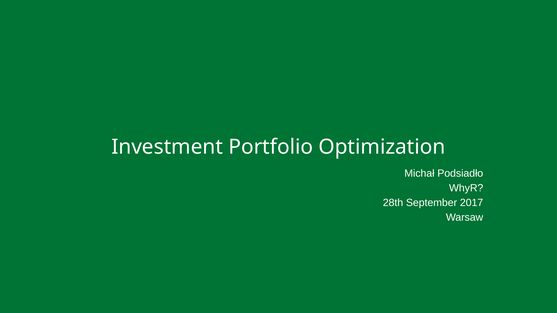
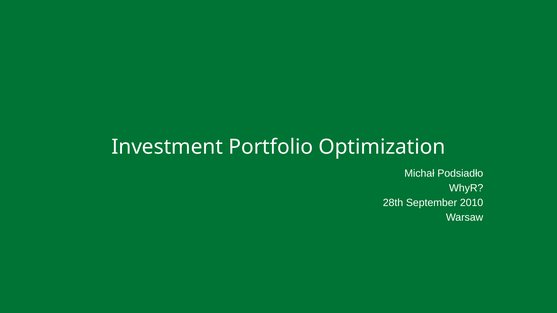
2017: 2017 -> 2010
